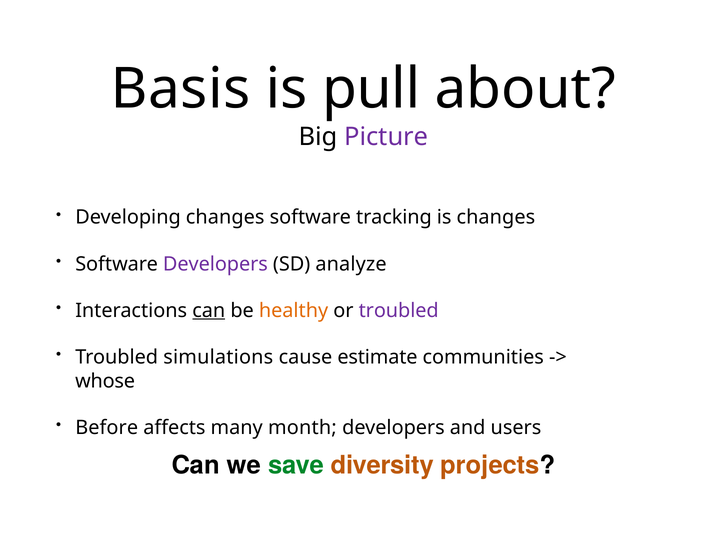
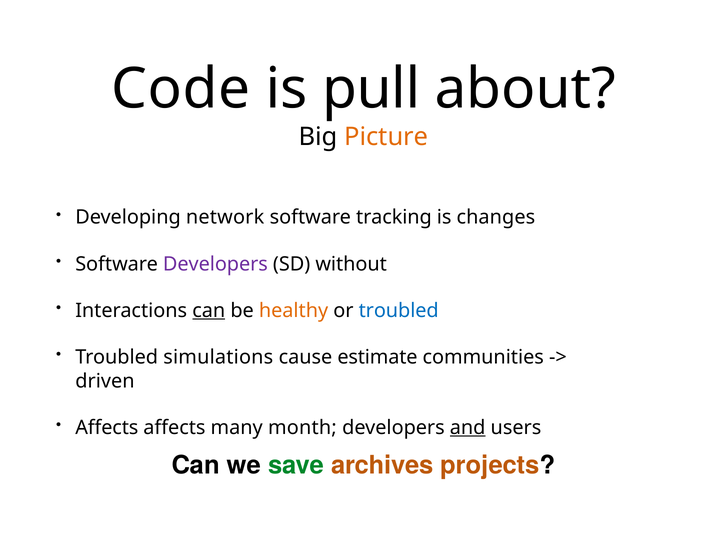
Basis: Basis -> Code
Picture colour: purple -> orange
Developing changes: changes -> network
analyze: analyze -> without
troubled at (399, 311) colour: purple -> blue
whose: whose -> driven
Before at (107, 428): Before -> Affects
and underline: none -> present
diversity: diversity -> archives
